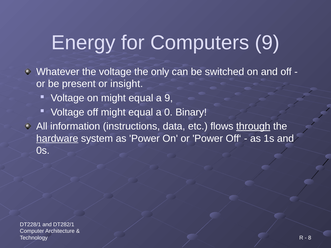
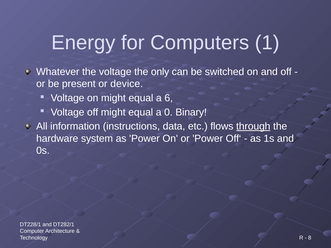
Computers 9: 9 -> 1
insight: insight -> device
a 9: 9 -> 6
hardware underline: present -> none
